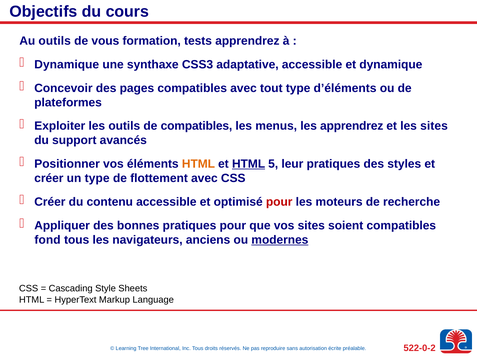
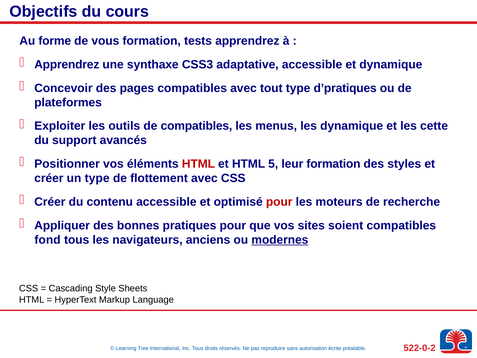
Au outils: outils -> forme
Dynamique at (67, 64): Dynamique -> Apprendrez
d’éléments: d’éléments -> d’pratiques
les apprendrez: apprendrez -> dynamique
les sites: sites -> cette
HTML at (198, 164) colour: orange -> red
HTML at (249, 164) underline: present -> none
leur pratiques: pratiques -> formation
